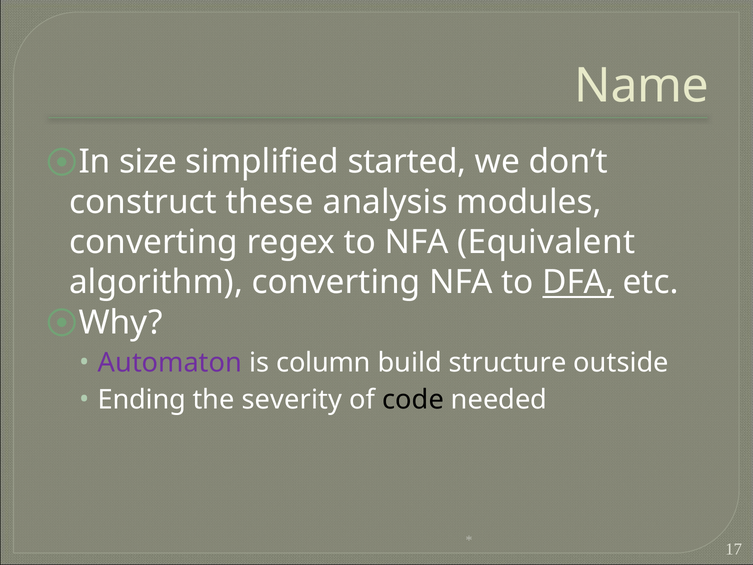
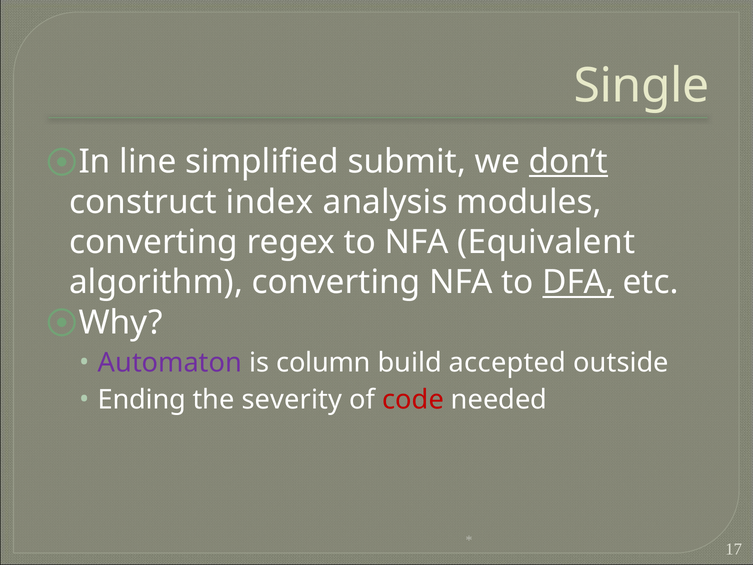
Name: Name -> Single
size: size -> line
started: started -> submit
don’t underline: none -> present
these: these -> index
structure: structure -> accepted
code colour: black -> red
